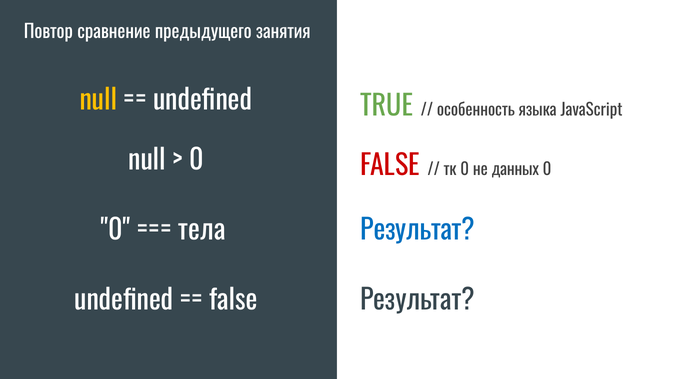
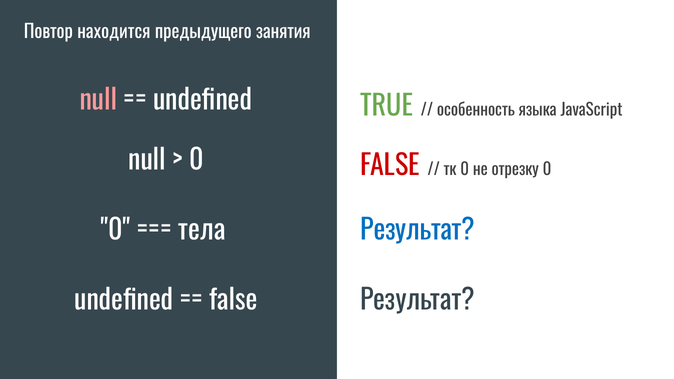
сравнение: сравнение -> находится
null at (98, 101) colour: yellow -> pink
данных: данных -> отрезку
